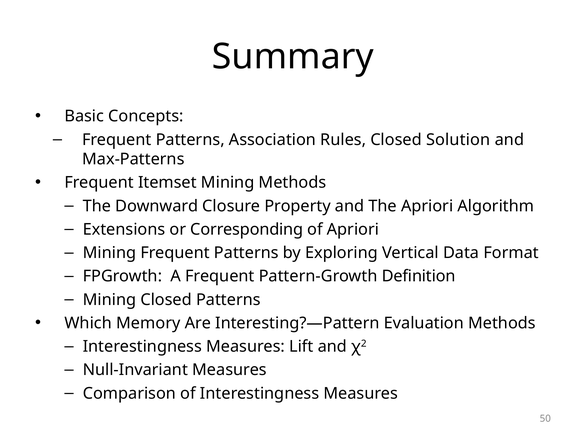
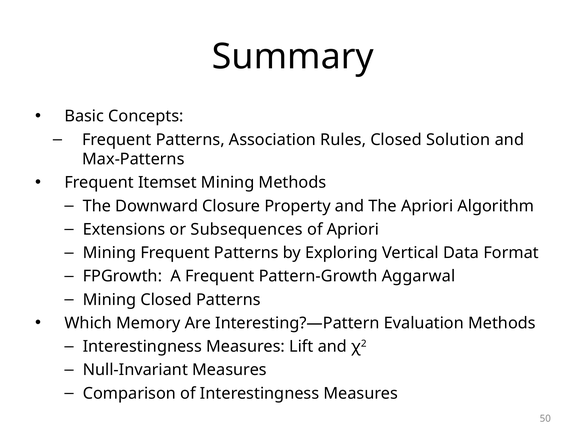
Corresponding: Corresponding -> Subsequences
Definition: Definition -> Aggarwal
